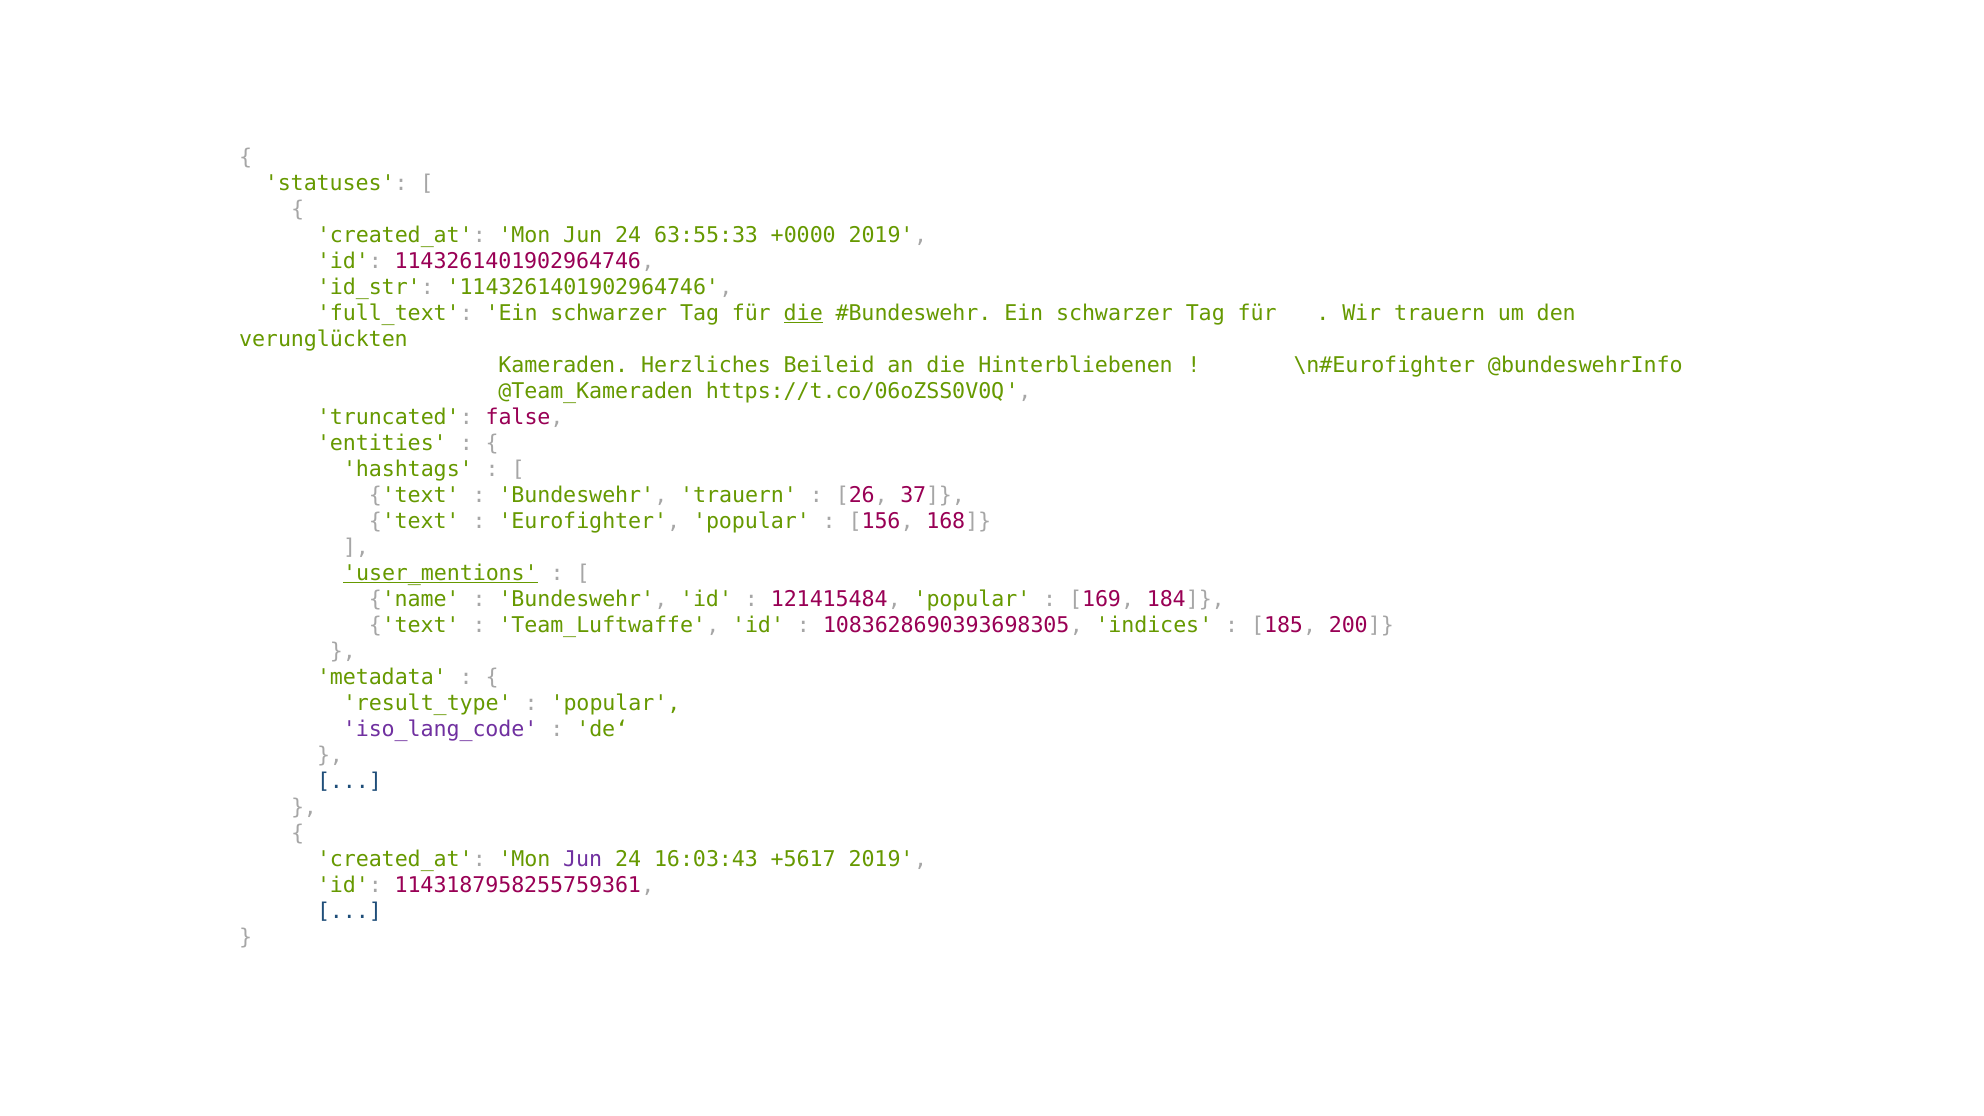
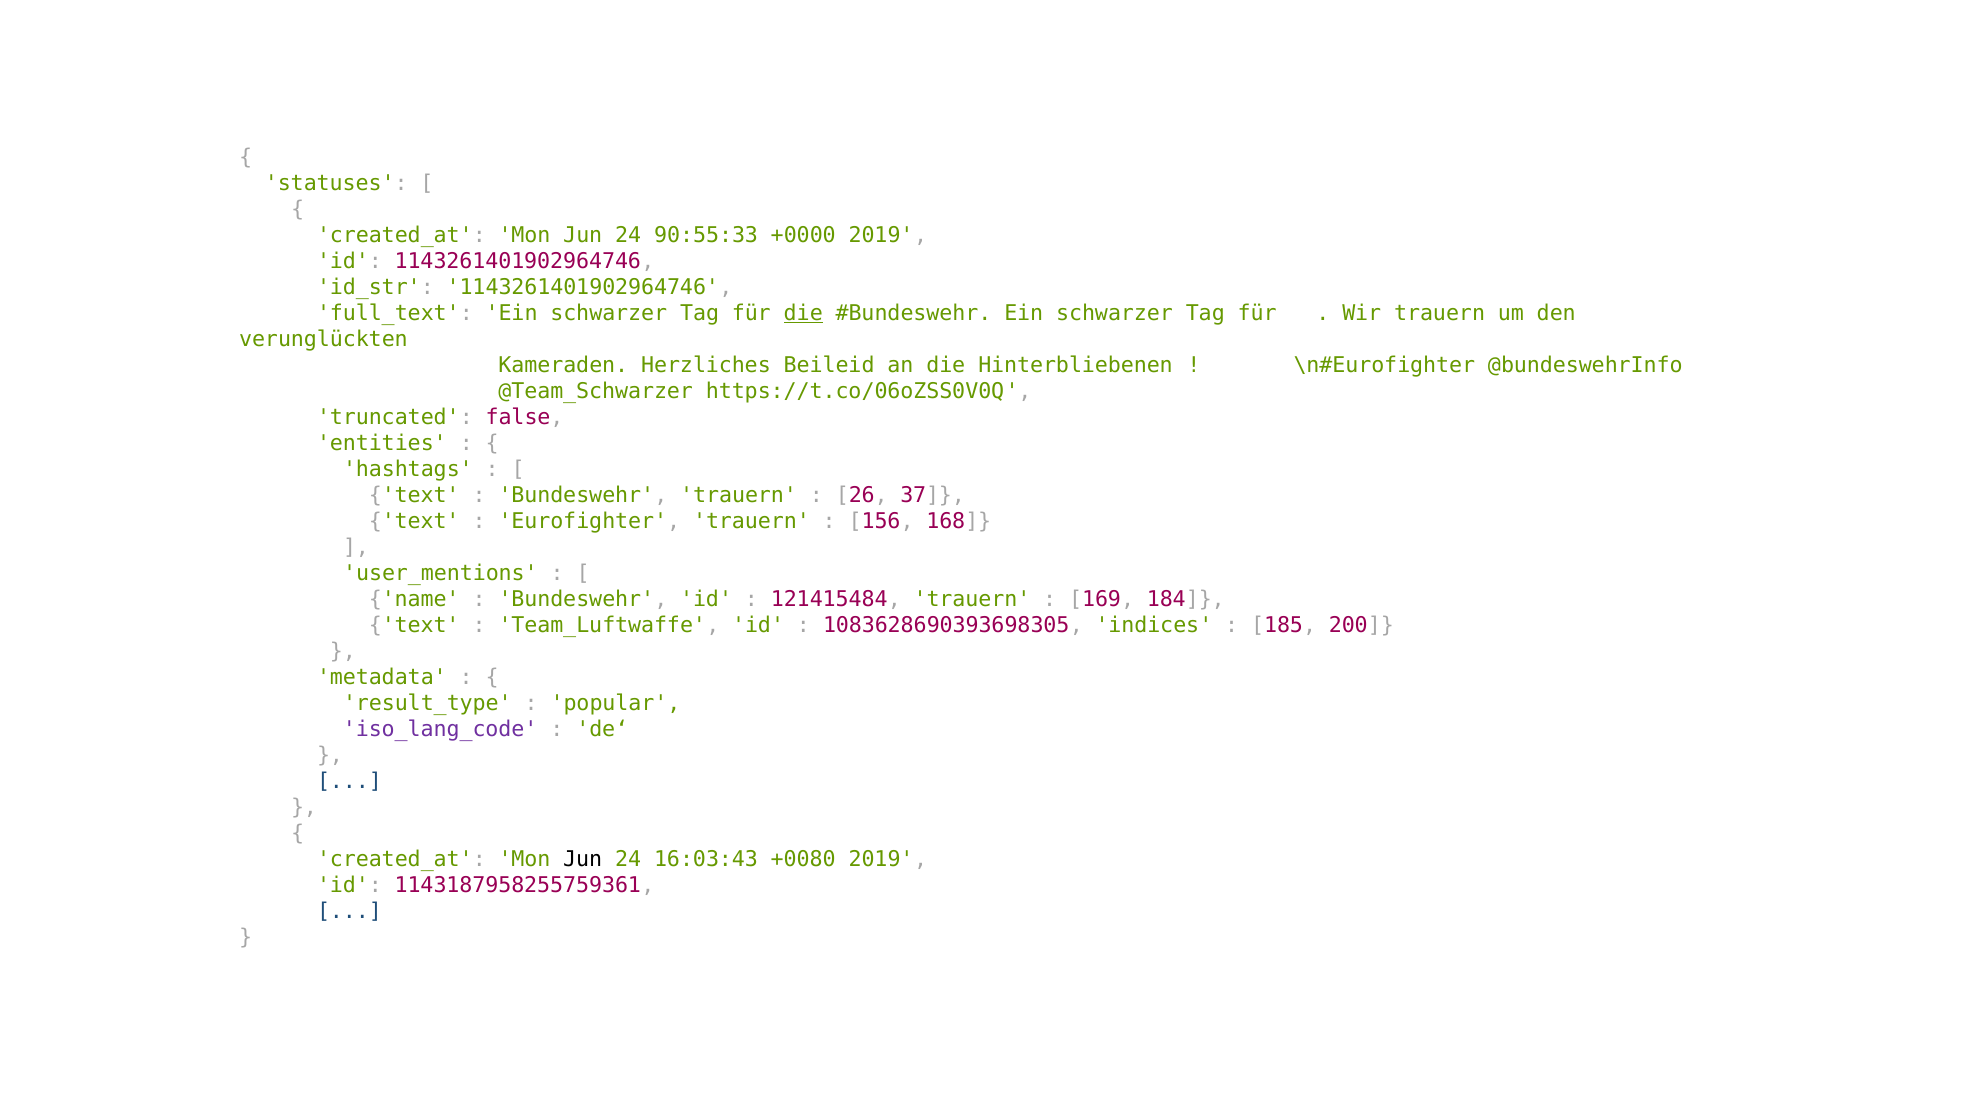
63:55:33: 63:55:33 -> 90:55:33
@Team_Kameraden: @Team_Kameraden -> @Team_Schwarzer
Eurofighter popular: popular -> trauern
user_mentions underline: present -> none
121415484 popular: popular -> trauern
Jun at (583, 860) colour: purple -> black
+5617: +5617 -> +0080
